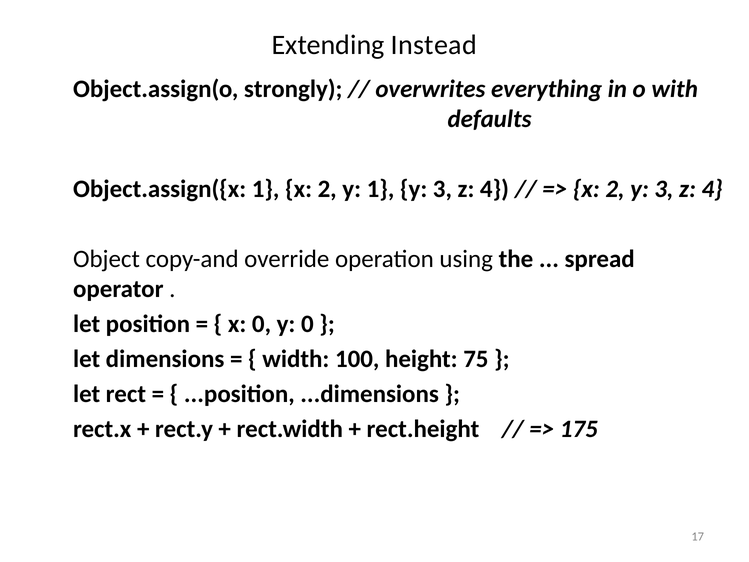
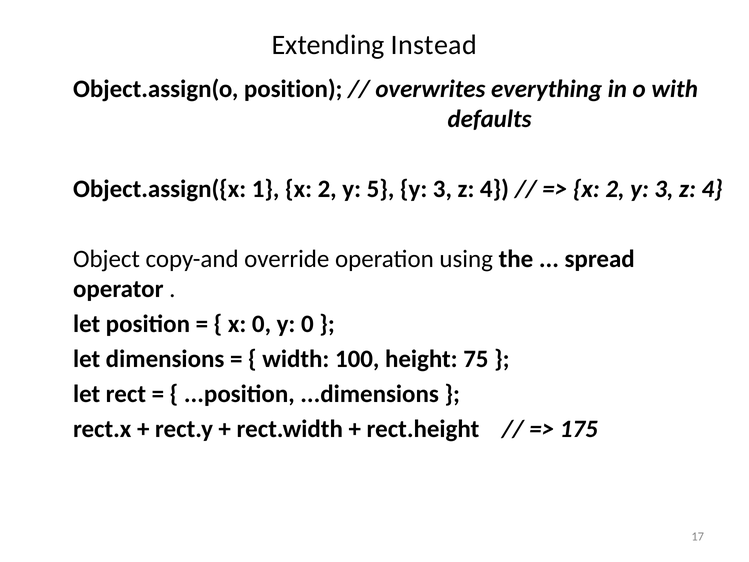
Object.assign(o strongly: strongly -> position
y 1: 1 -> 5
